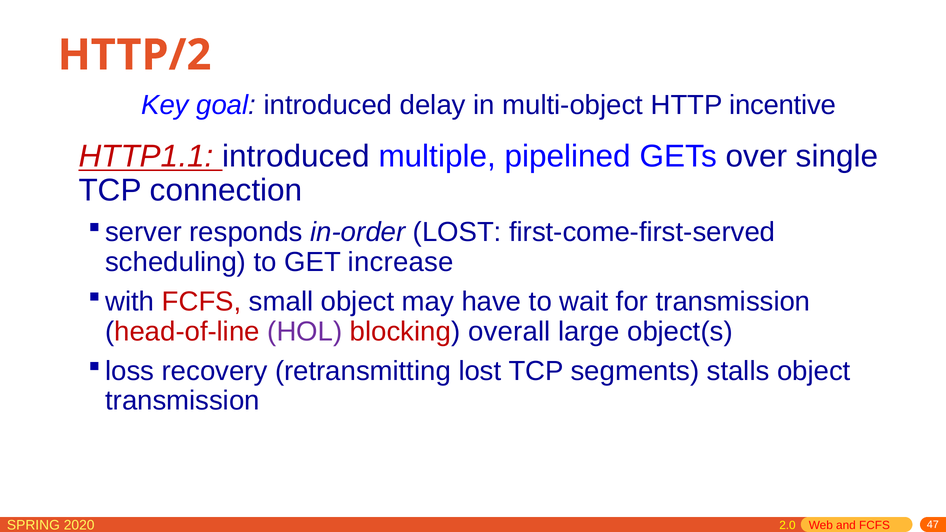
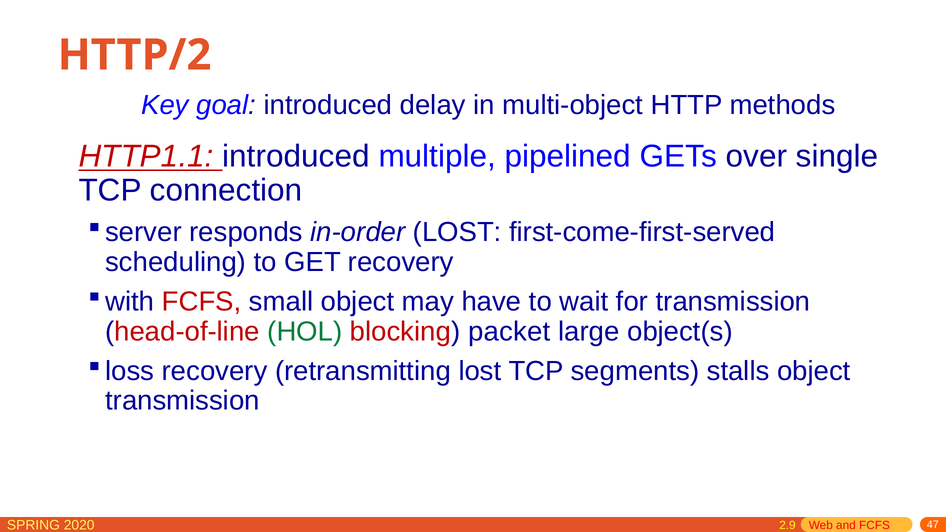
incentive: incentive -> methods
GET increase: increase -> recovery
HOL colour: purple -> green
overall: overall -> packet
2.0: 2.0 -> 2.9
